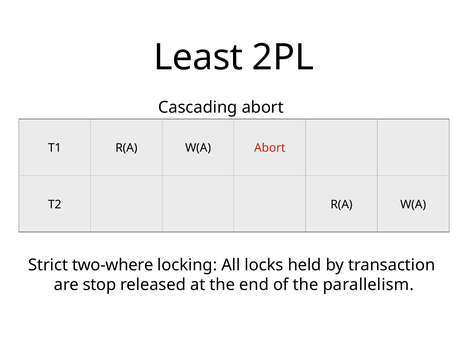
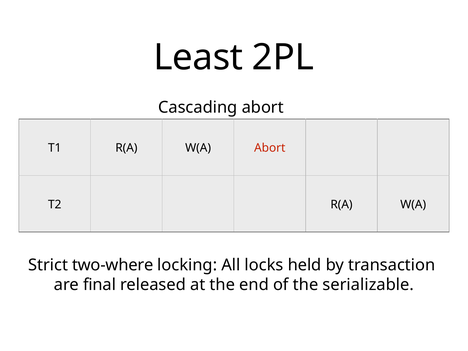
stop: stop -> final
parallelism: parallelism -> serializable
